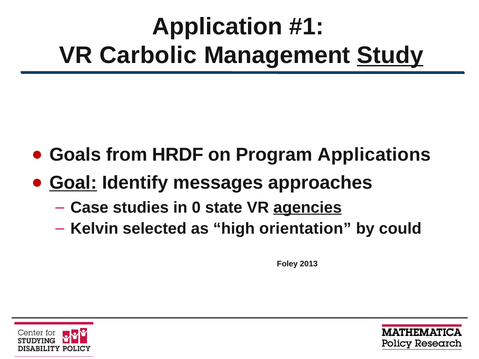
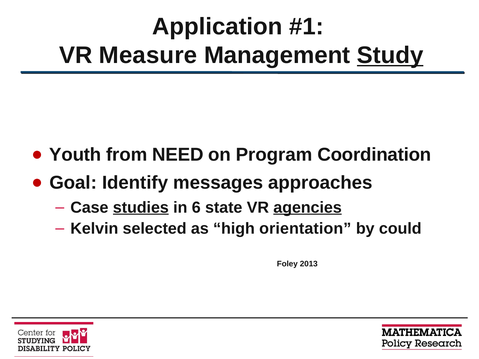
Carbolic: Carbolic -> Measure
Goals: Goals -> Youth
HRDF: HRDF -> NEED
Applications: Applications -> Coordination
Goal underline: present -> none
studies underline: none -> present
0: 0 -> 6
